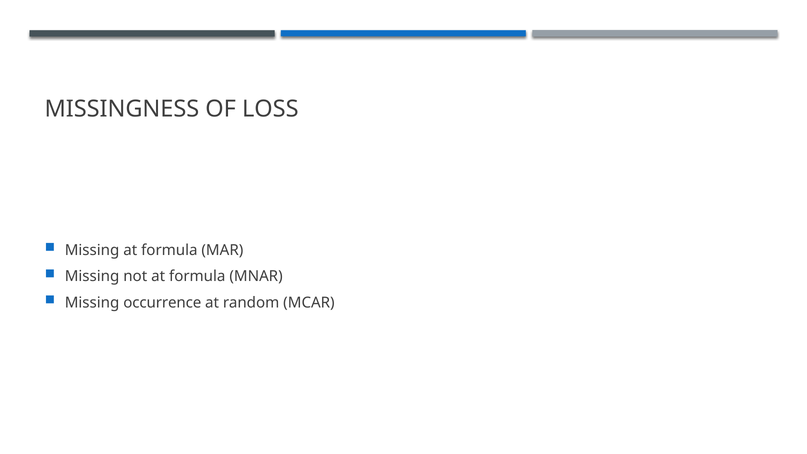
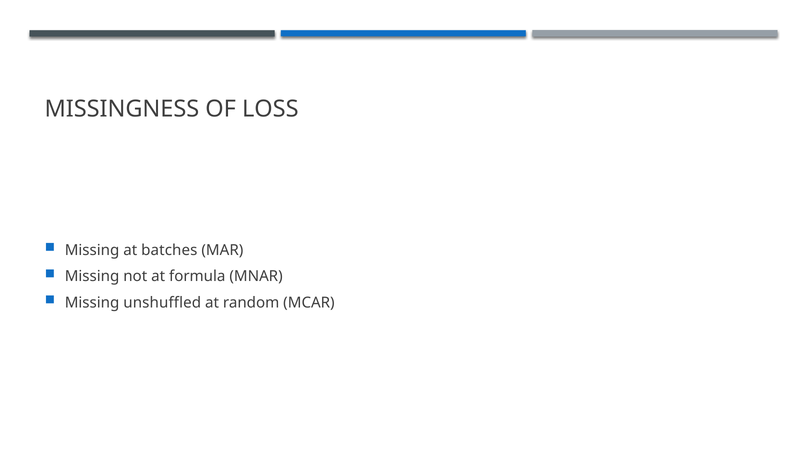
Missing at formula: formula -> batches
occurrence: occurrence -> unshuffled
